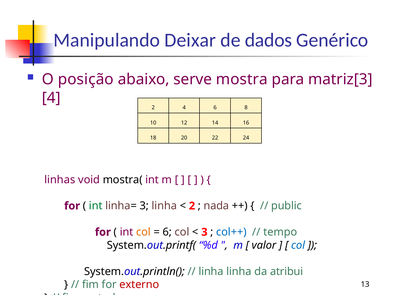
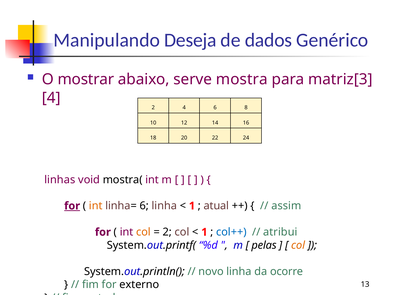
Deixar: Deixar -> Deseja
posição: posição -> mostrar
for at (72, 206) underline: none -> present
int at (96, 206) colour: green -> orange
linha= 3: 3 -> 6
2 at (192, 206): 2 -> 1
nada: nada -> atual
public: public -> assim
6 at (167, 232): 6 -> 2
3 at (204, 232): 3 -> 1
tempo: tempo -> atribui
valor: valor -> pelas
col at (298, 245) colour: blue -> orange
linha at (211, 271): linha -> novo
atribui: atribui -> ocorre
externo colour: red -> black
